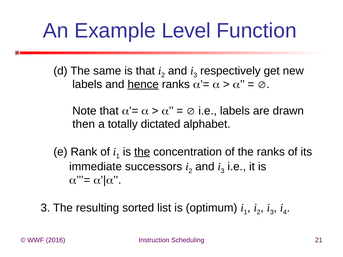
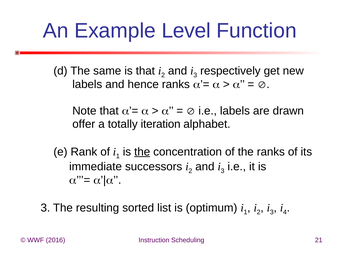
hence underline: present -> none
then: then -> offer
dictated: dictated -> iteration
